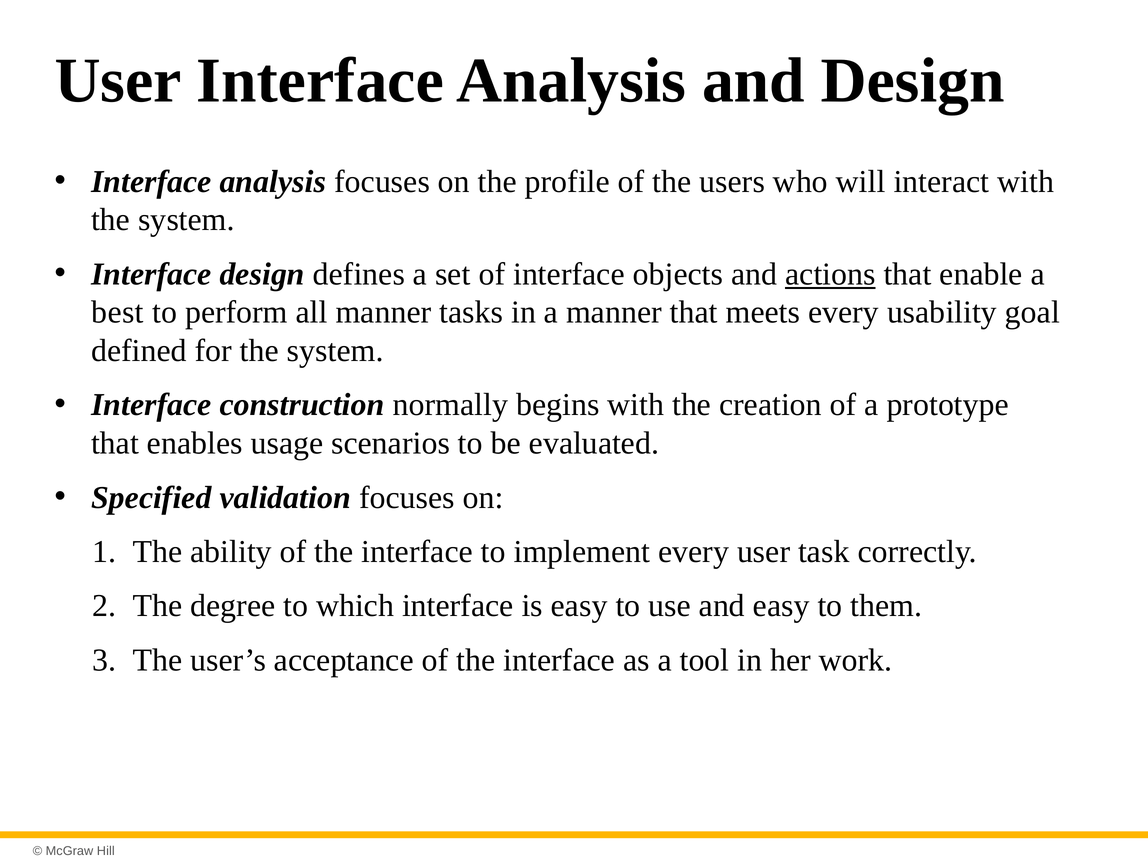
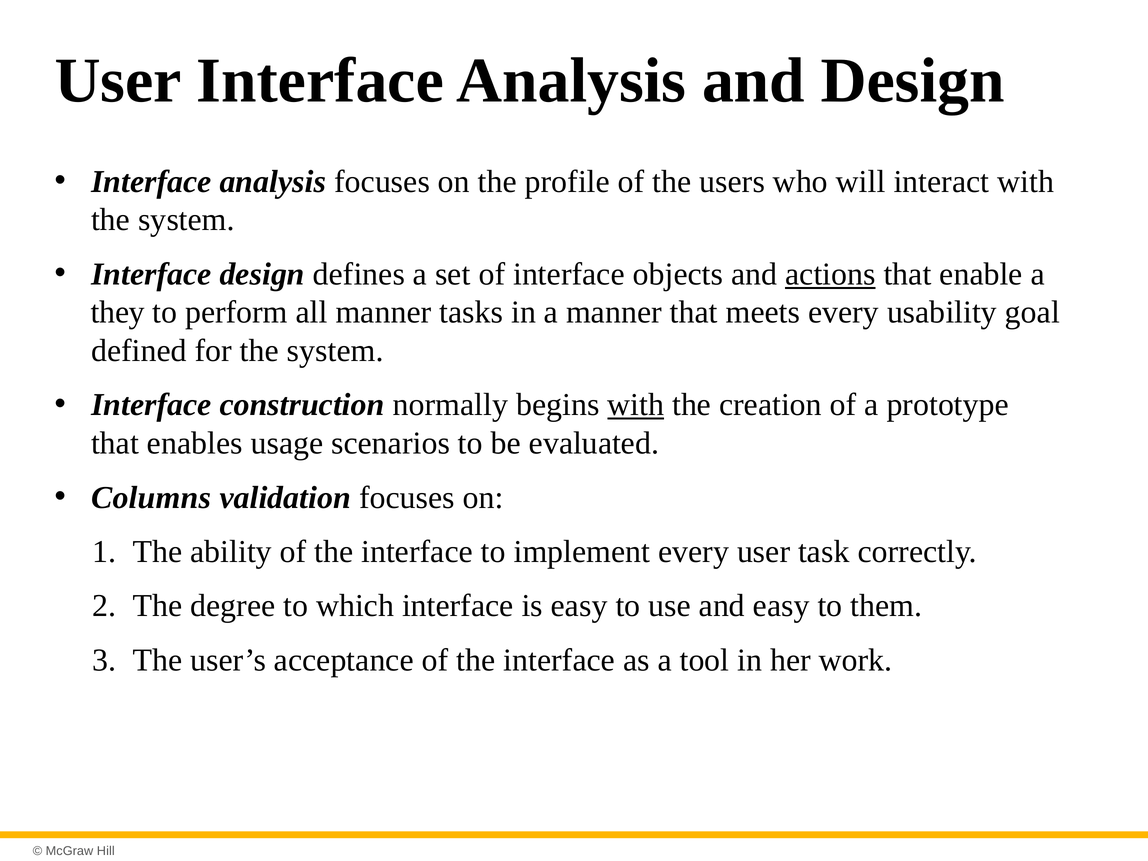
best: best -> they
with at (636, 405) underline: none -> present
Specified: Specified -> Columns
